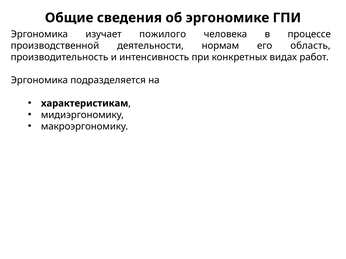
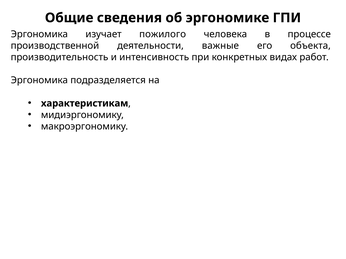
нормам: нормам -> важные
область: область -> объекта
